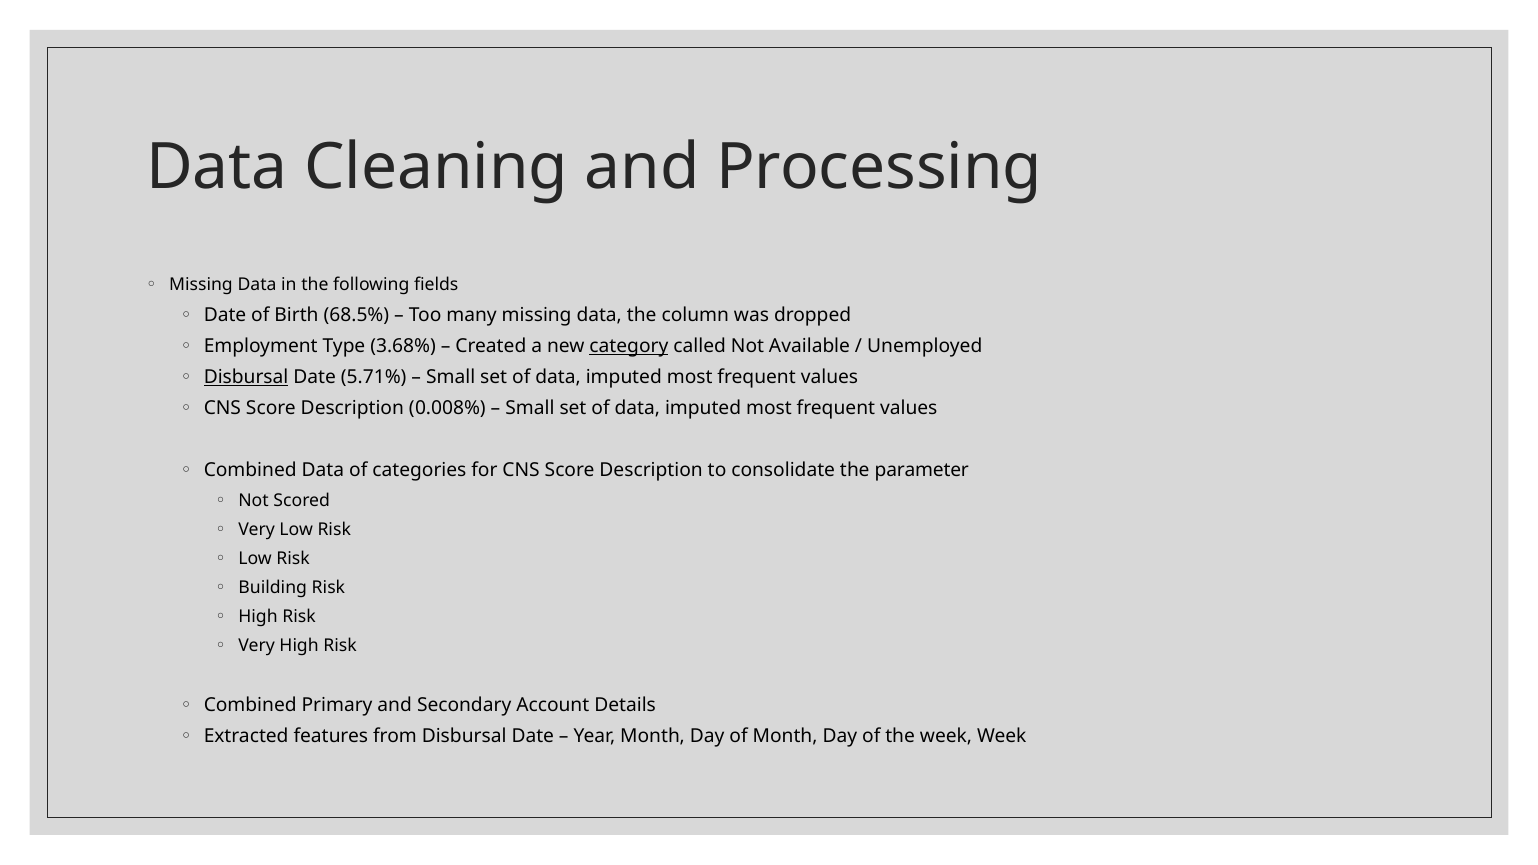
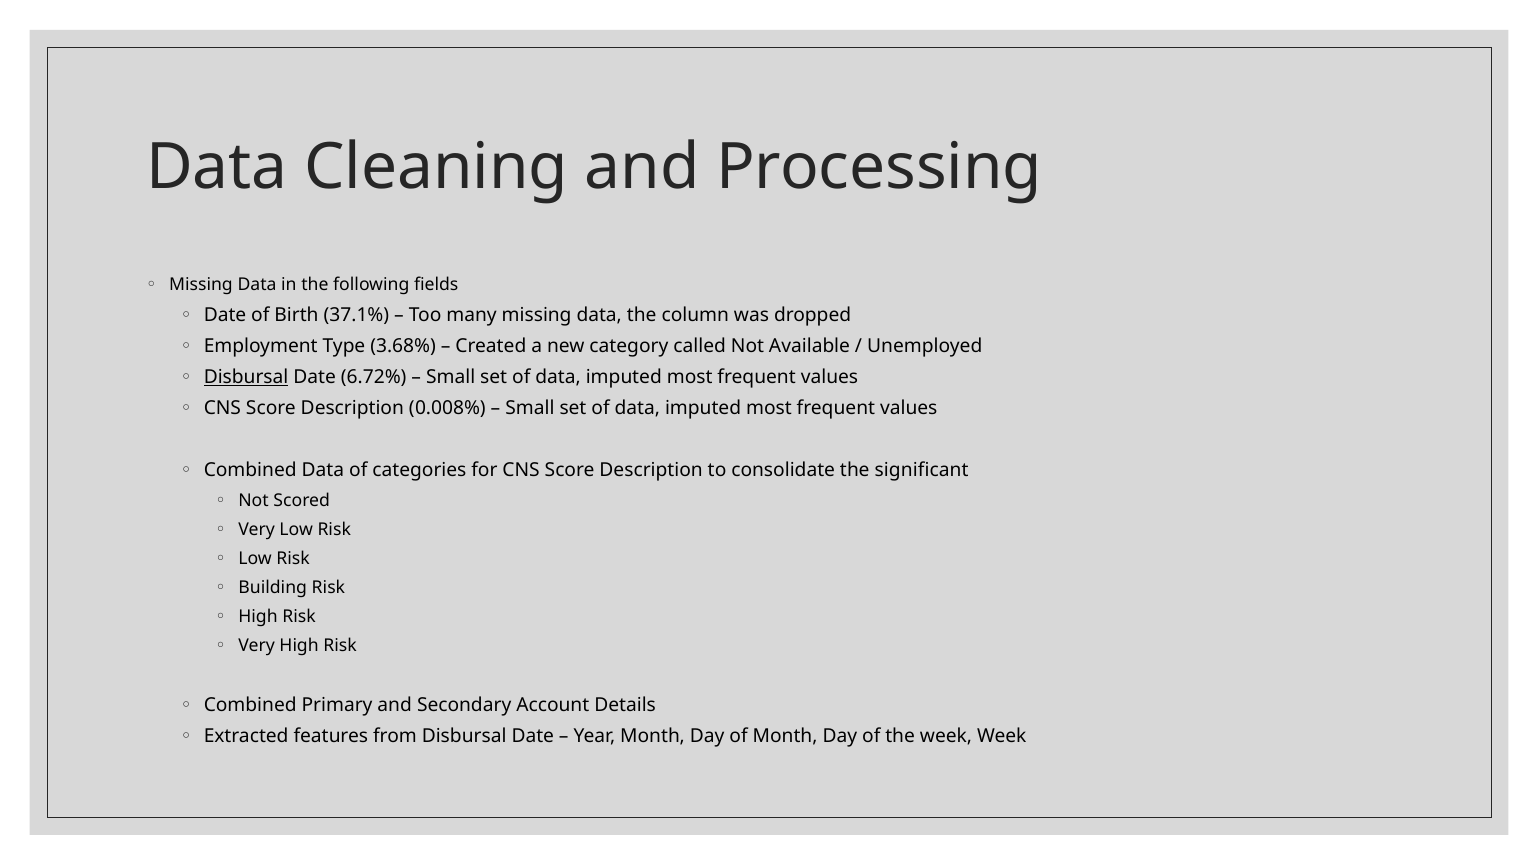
68.5%: 68.5% -> 37.1%
category underline: present -> none
5.71%: 5.71% -> 6.72%
parameter: parameter -> significant
